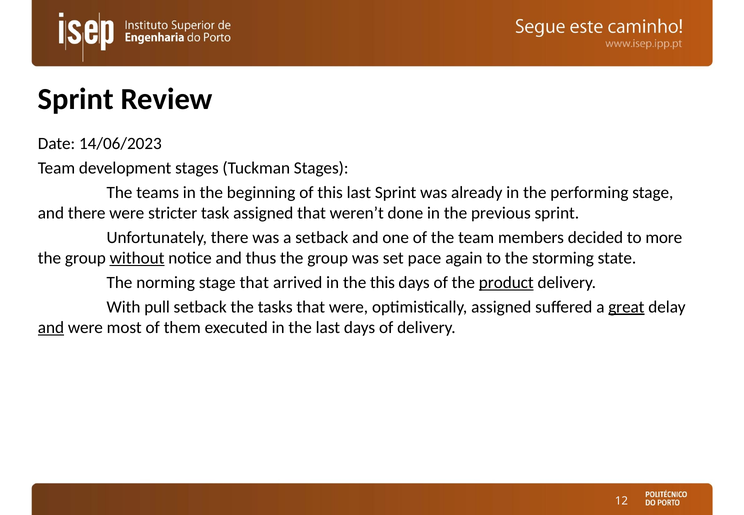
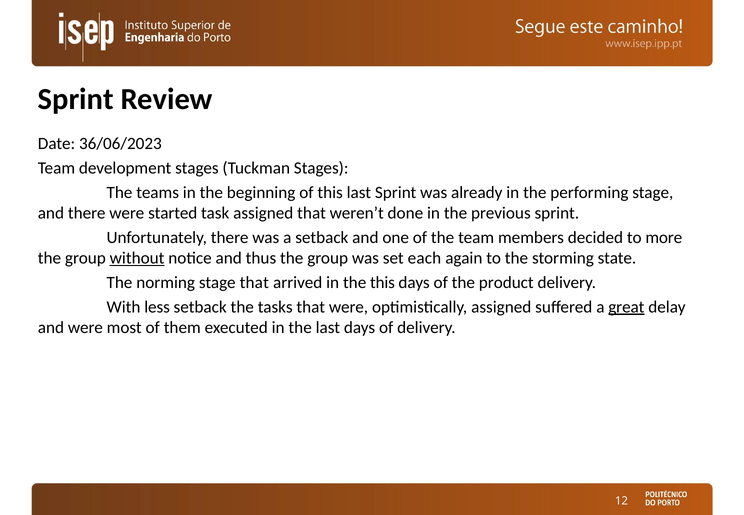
14/06/2023: 14/06/2023 -> 36/06/2023
stricter: stricter -> started
pace: pace -> each
product underline: present -> none
pull: pull -> less
and at (51, 328) underline: present -> none
